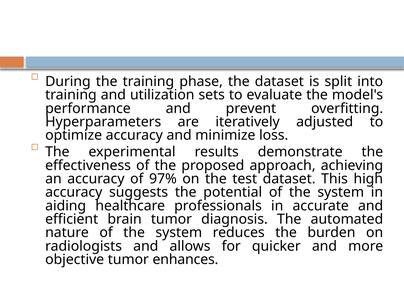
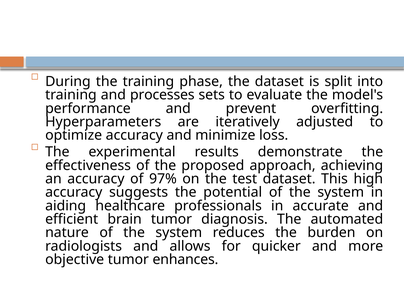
utilization: utilization -> processes
